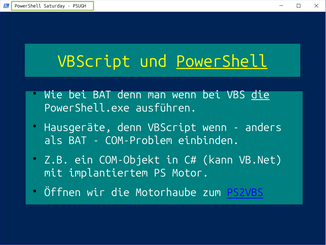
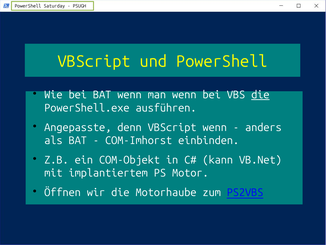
PowerShell at (222, 61) underline: present -> none
BAT denn: denn -> wenn
Hausgeräte: Hausgeräte -> Angepasste
COM-Problem: COM-Problem -> COM-Imhorst
